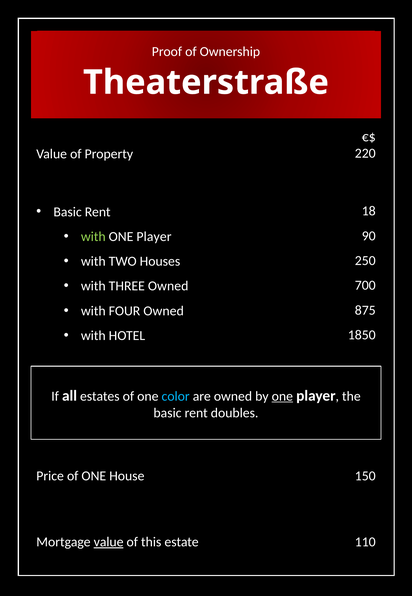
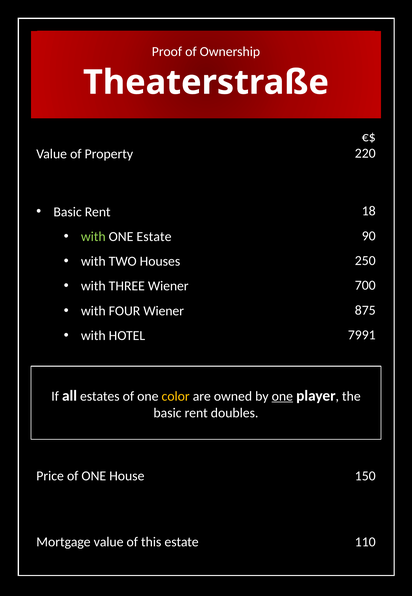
Player at (154, 236): Player -> Estate
THREE Owned: Owned -> Wiener
FOUR Owned: Owned -> Wiener
1850: 1850 -> 7991
color colour: light blue -> yellow
value at (109, 541) underline: present -> none
